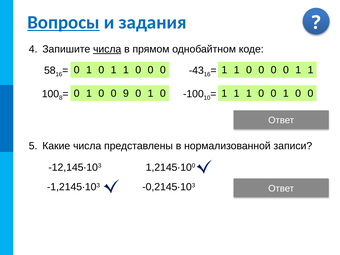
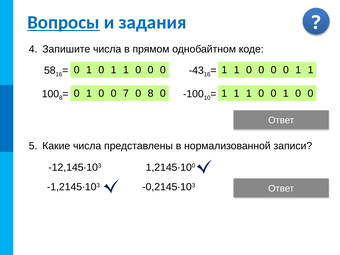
числа at (107, 49) underline: present -> none
9: 9 -> 7
1 at (151, 93): 1 -> 8
